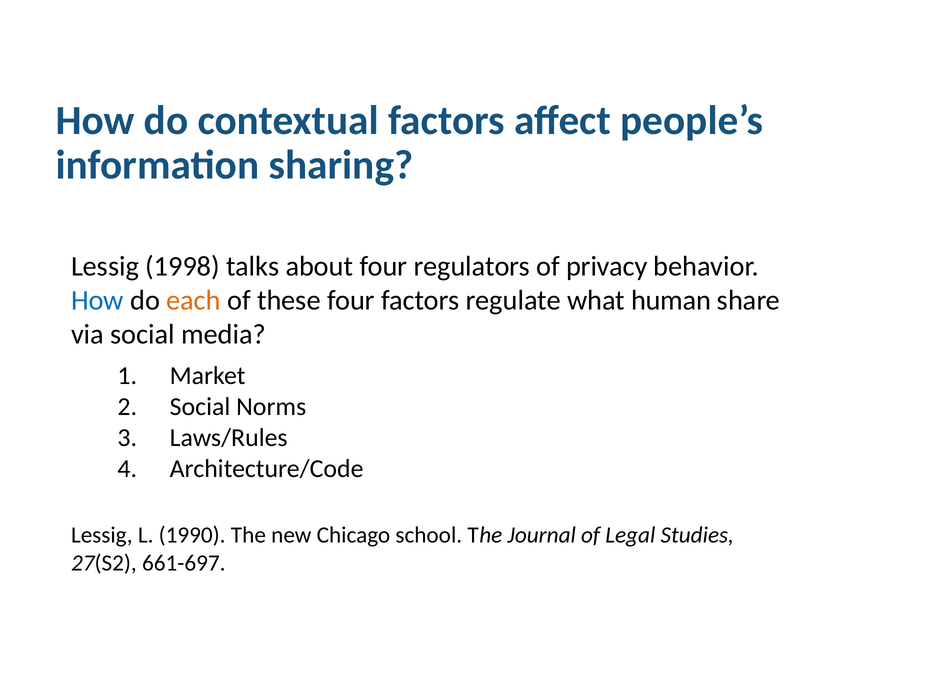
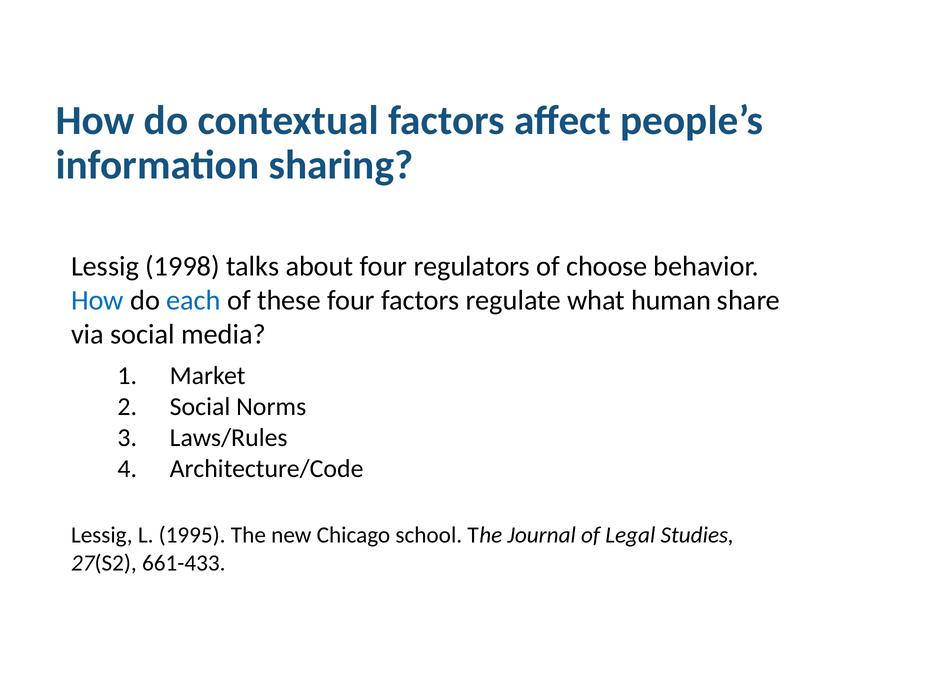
privacy: privacy -> choose
each colour: orange -> blue
1990: 1990 -> 1995
661-697: 661-697 -> 661-433
